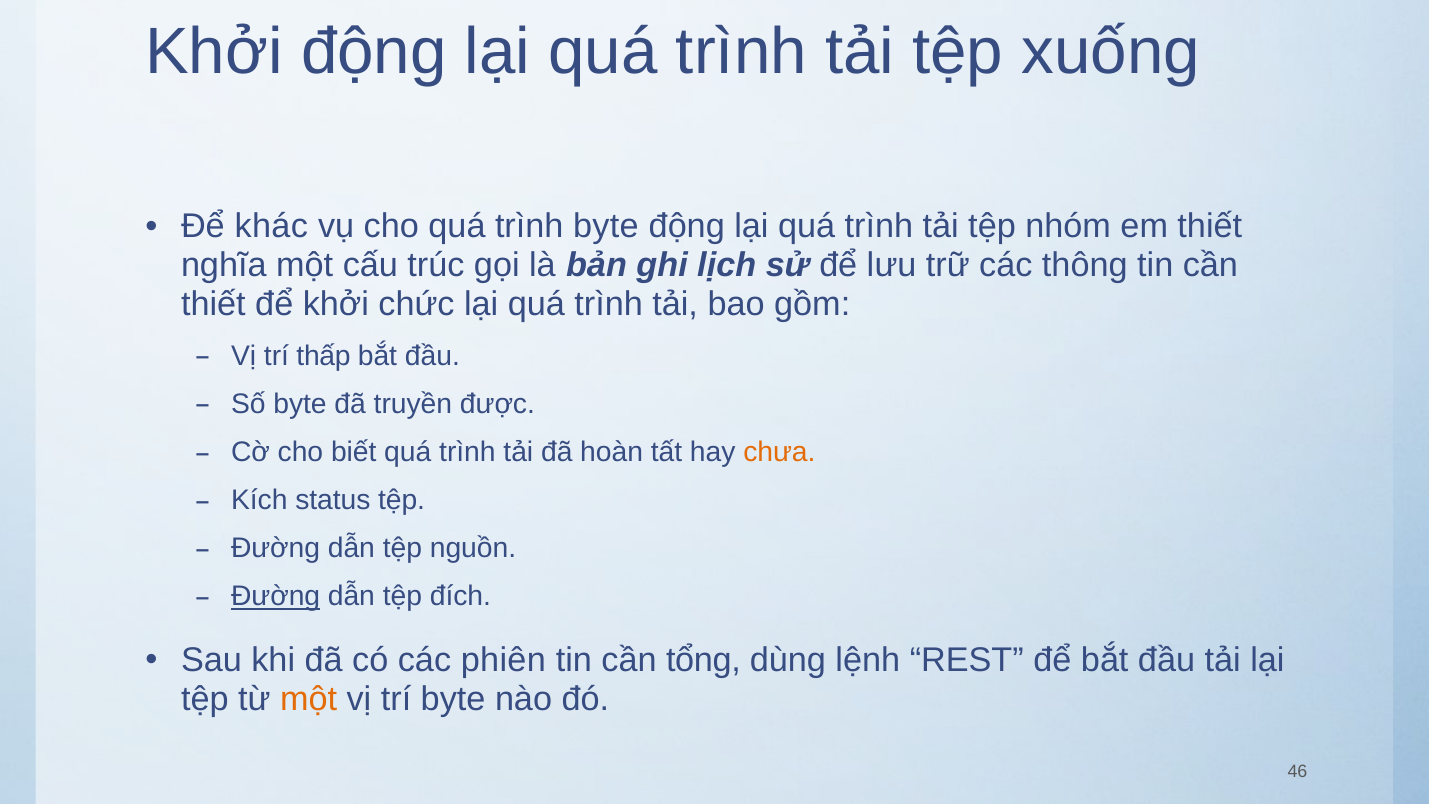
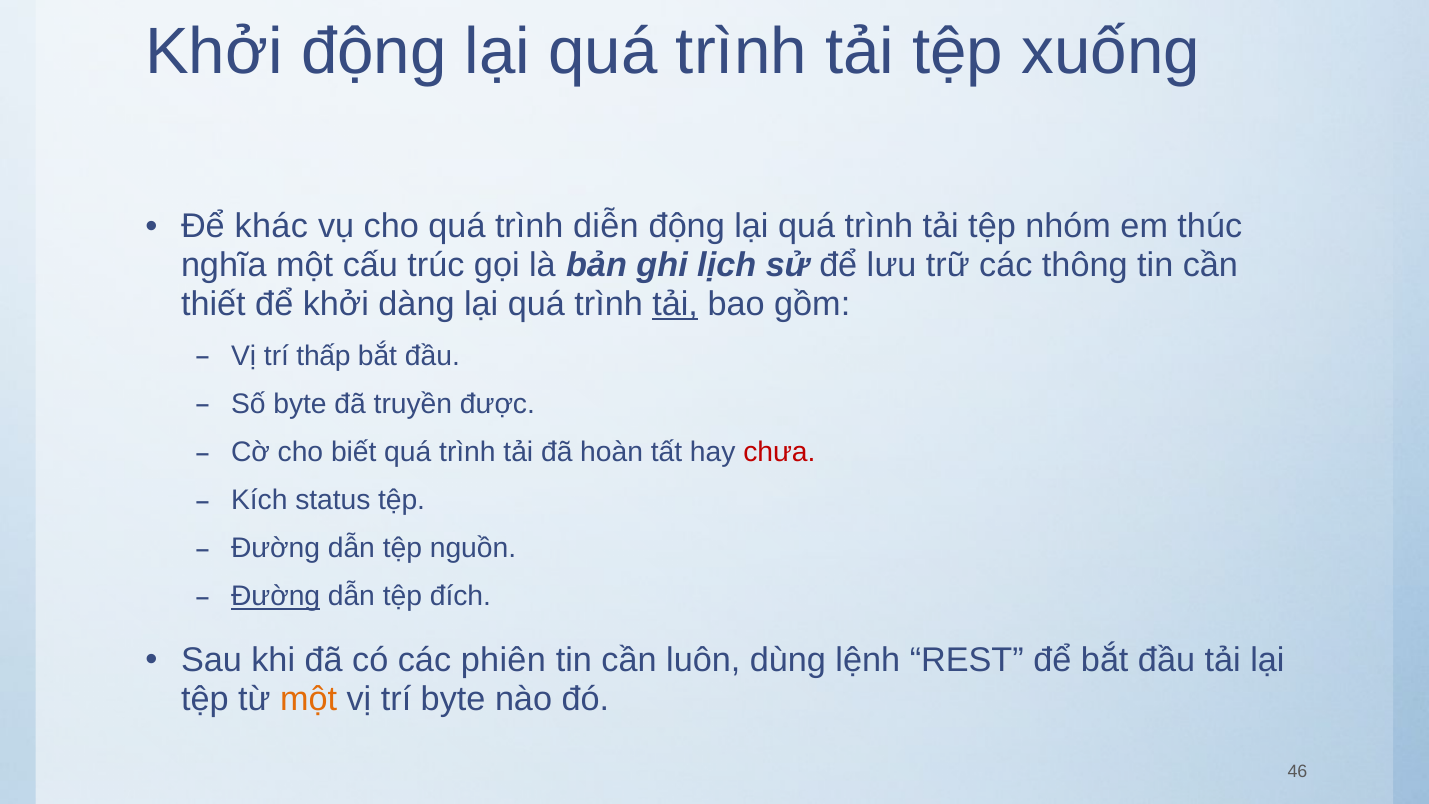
trình byte: byte -> diễn
em thiết: thiết -> thúc
chức: chức -> dàng
tải at (675, 305) underline: none -> present
chưa colour: orange -> red
tổng: tổng -> luôn
